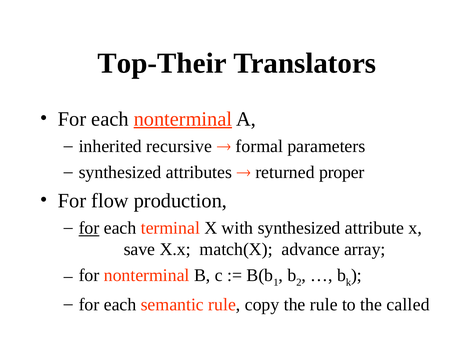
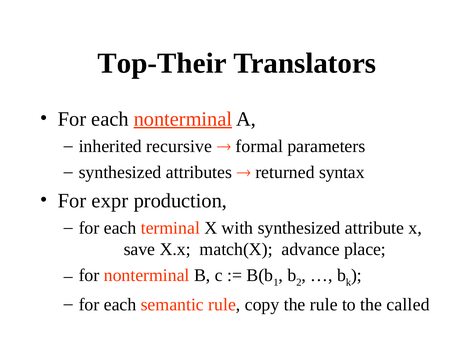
proper: proper -> syntax
flow: flow -> expr
for at (89, 228) underline: present -> none
array: array -> place
